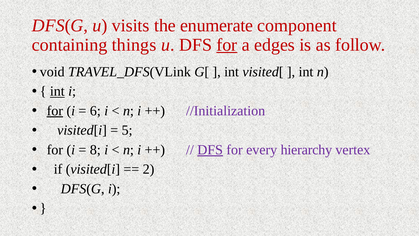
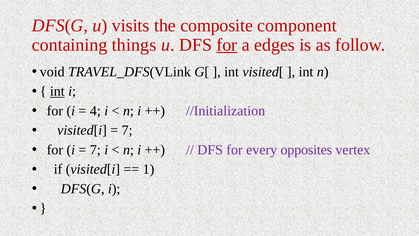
enumerate: enumerate -> composite
for at (55, 111) underline: present -> none
6: 6 -> 4
5 at (127, 130): 5 -> 7
8 at (95, 150): 8 -> 7
DFS at (210, 150) underline: present -> none
hierarchy: hierarchy -> opposites
2: 2 -> 1
